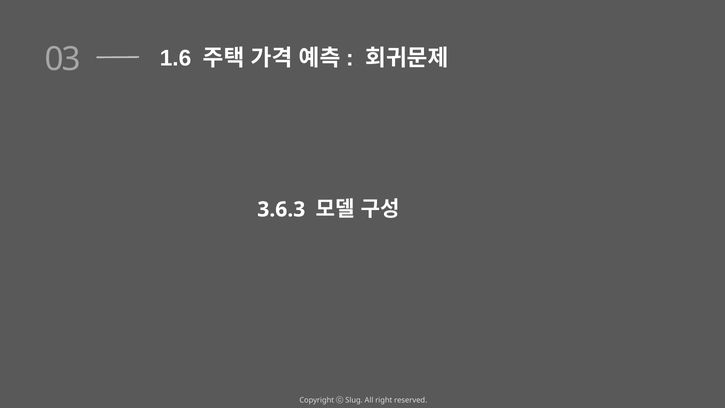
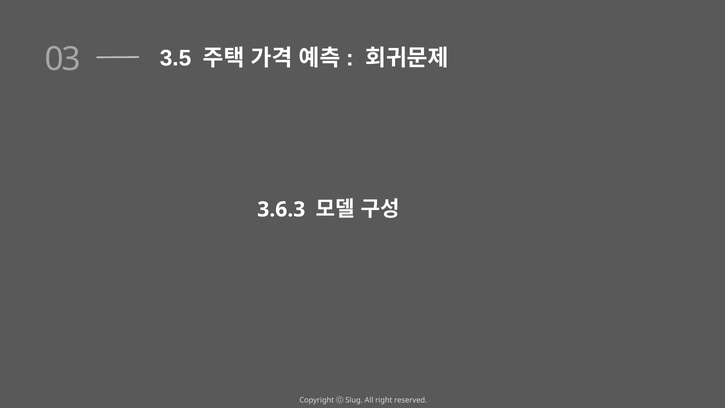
1.6: 1.6 -> 3.5
